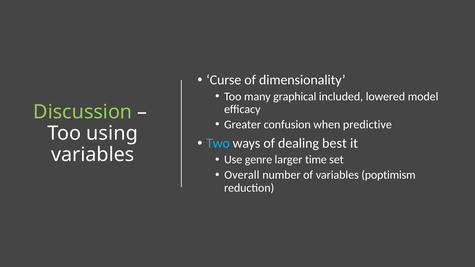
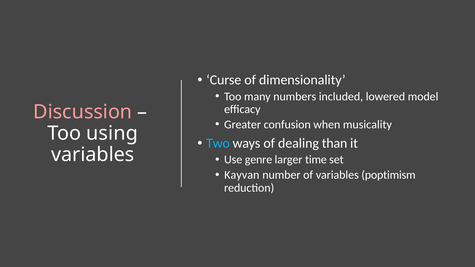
graphical: graphical -> numbers
Discussion colour: light green -> pink
predictive: predictive -> musicality
best: best -> than
Overall: Overall -> Kayvan
